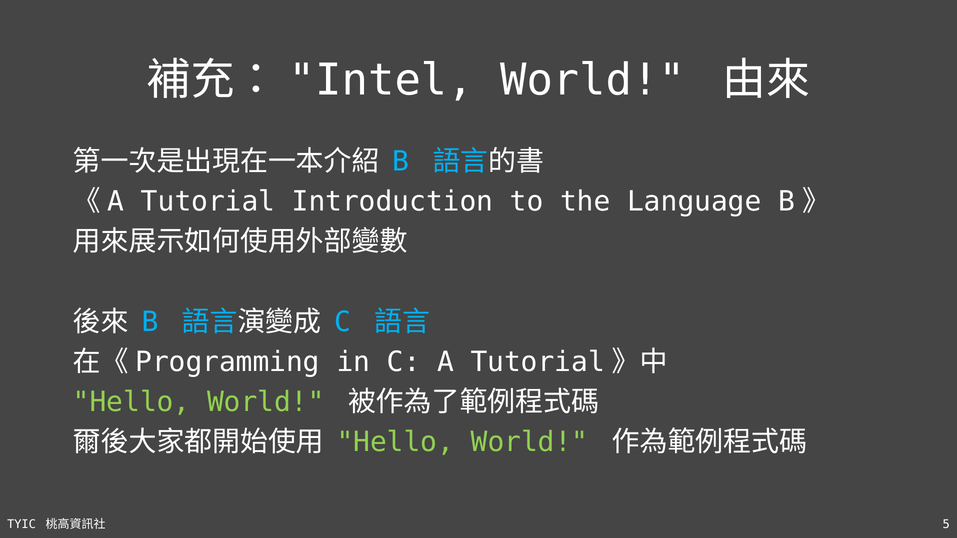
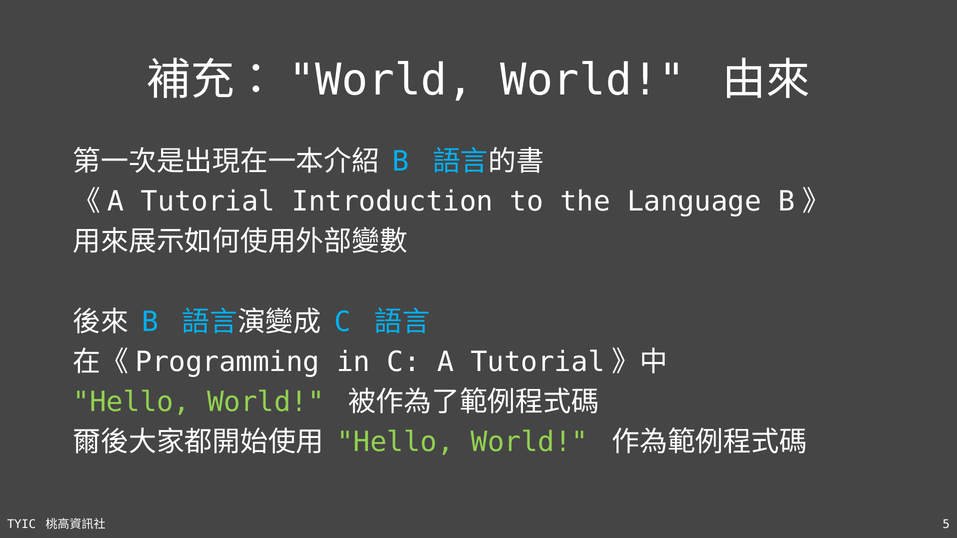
Intel at (381, 80): Intel -> World
